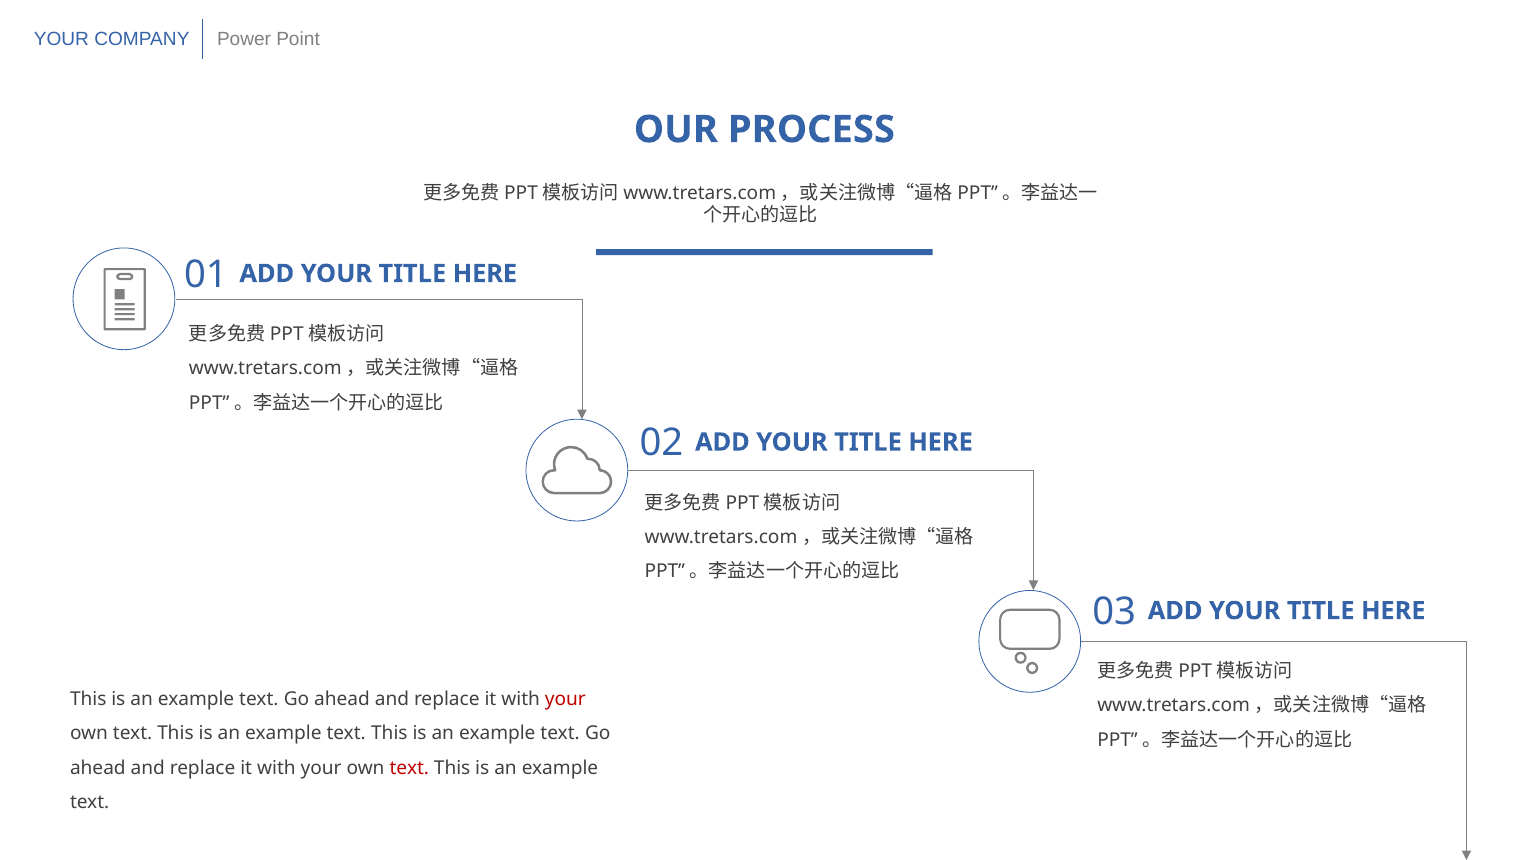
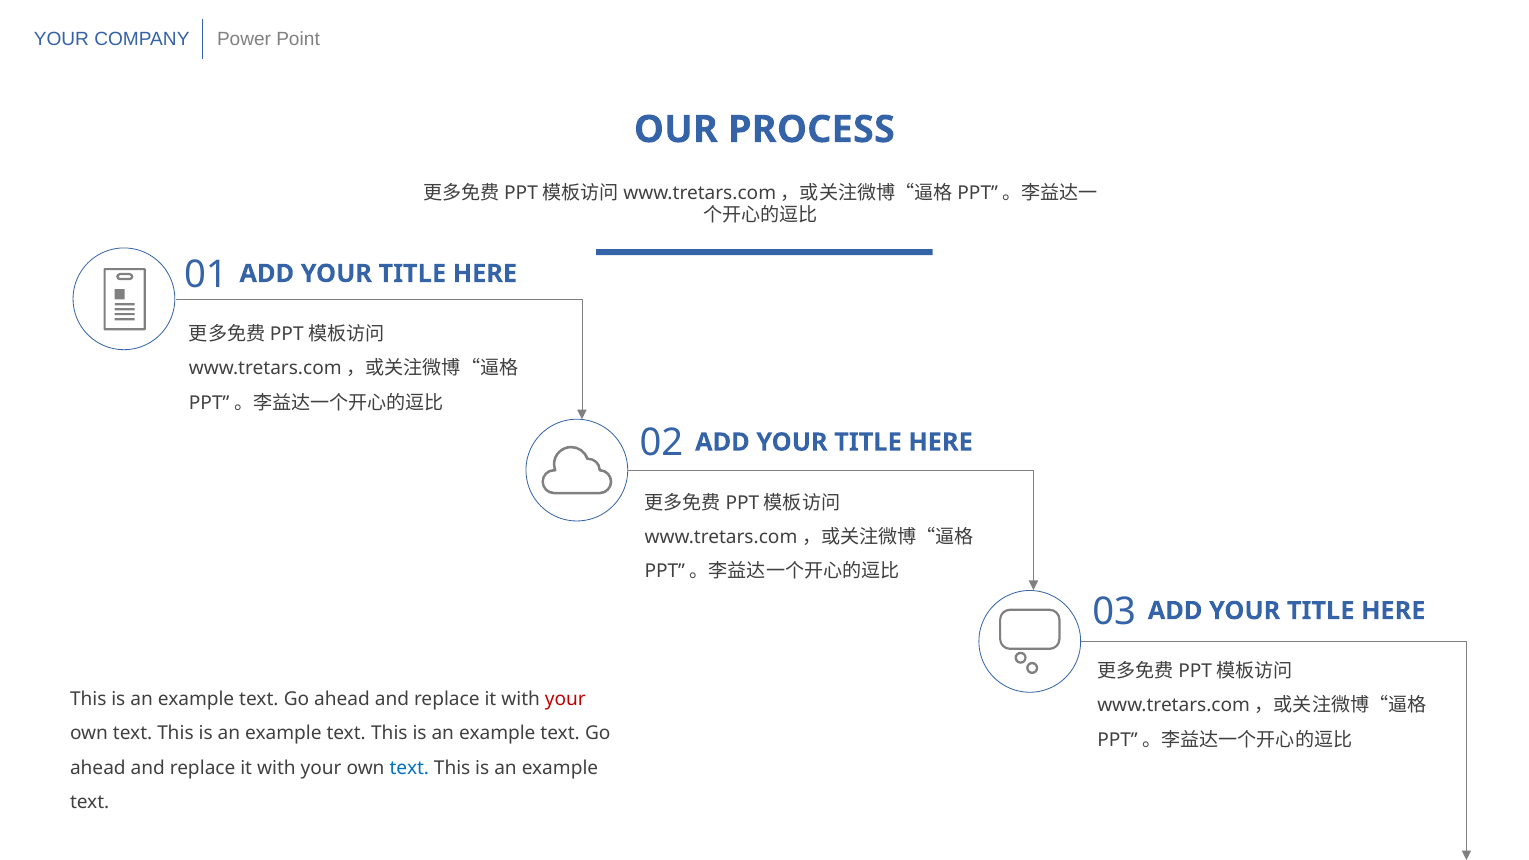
text at (409, 768) colour: red -> blue
